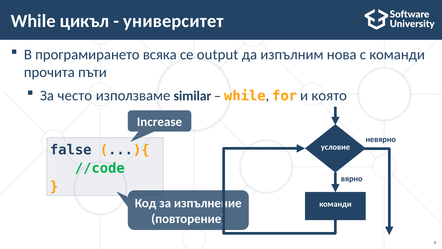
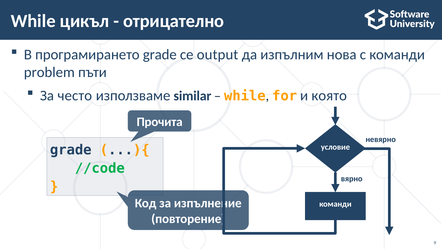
университет: университет -> отрицателно
програмирането всяка: всяка -> grade
прочита: прочита -> problem
Increase: Increase -> Прочита
false at (71, 150): false -> grade
